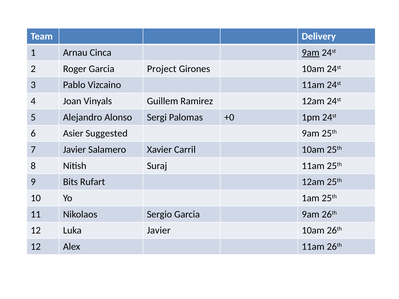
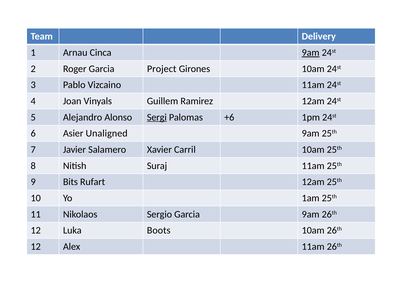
Sergi underline: none -> present
+0: +0 -> +6
Suggested: Suggested -> Unaligned
Luka Javier: Javier -> Boots
